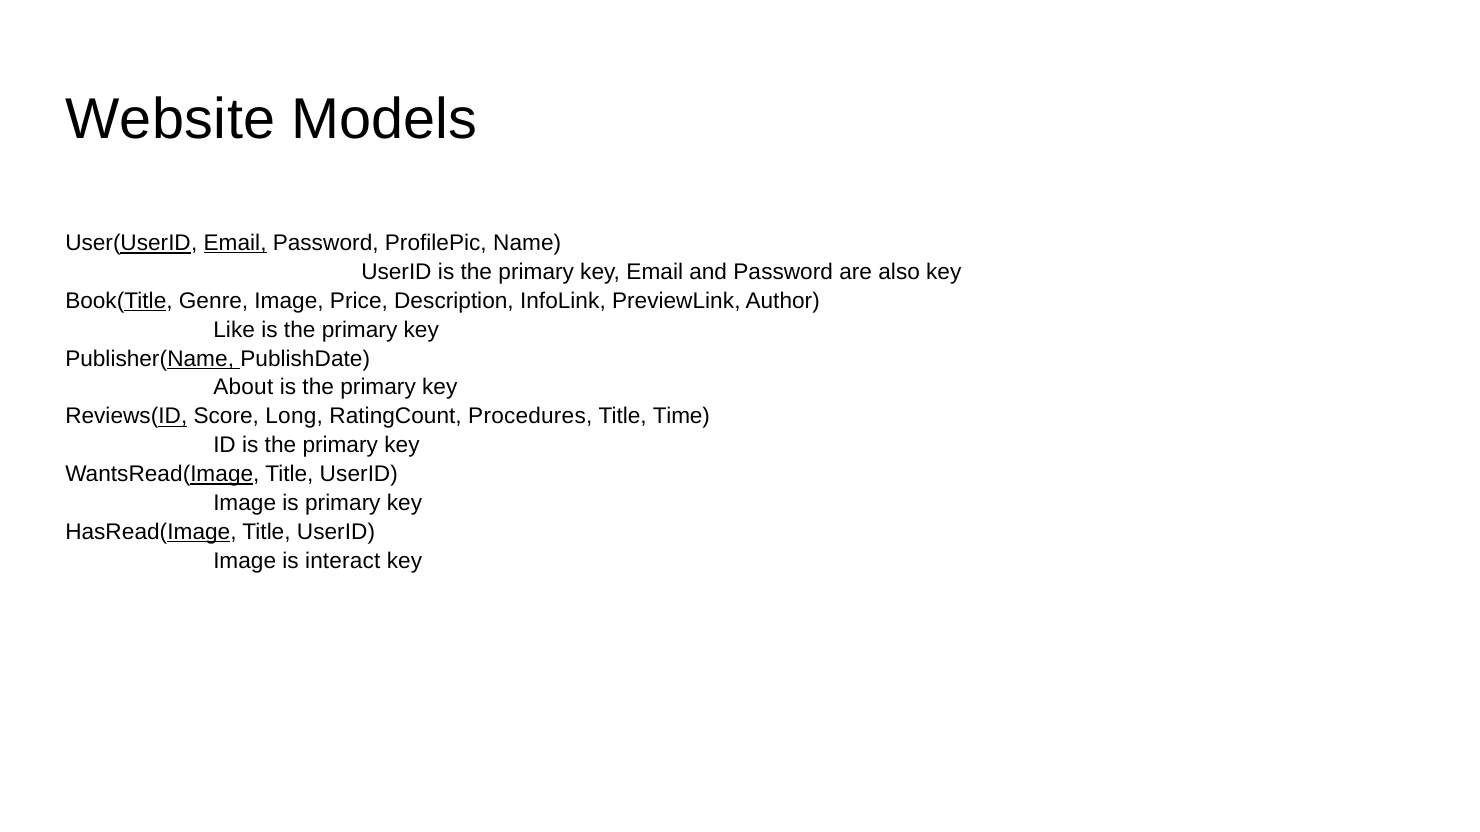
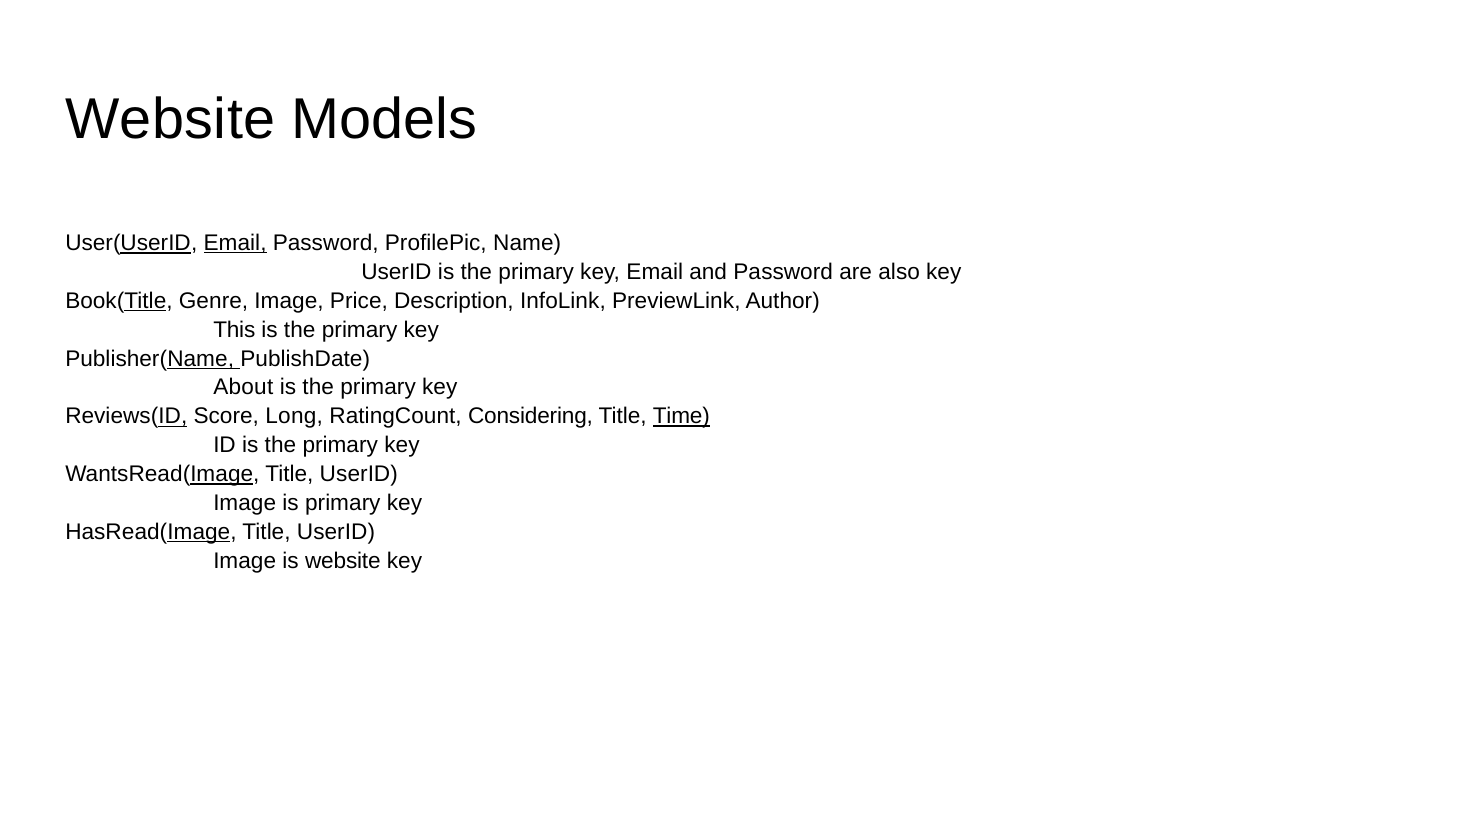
Like: Like -> This
Procedures: Procedures -> Considering
Time underline: none -> present
is interact: interact -> website
